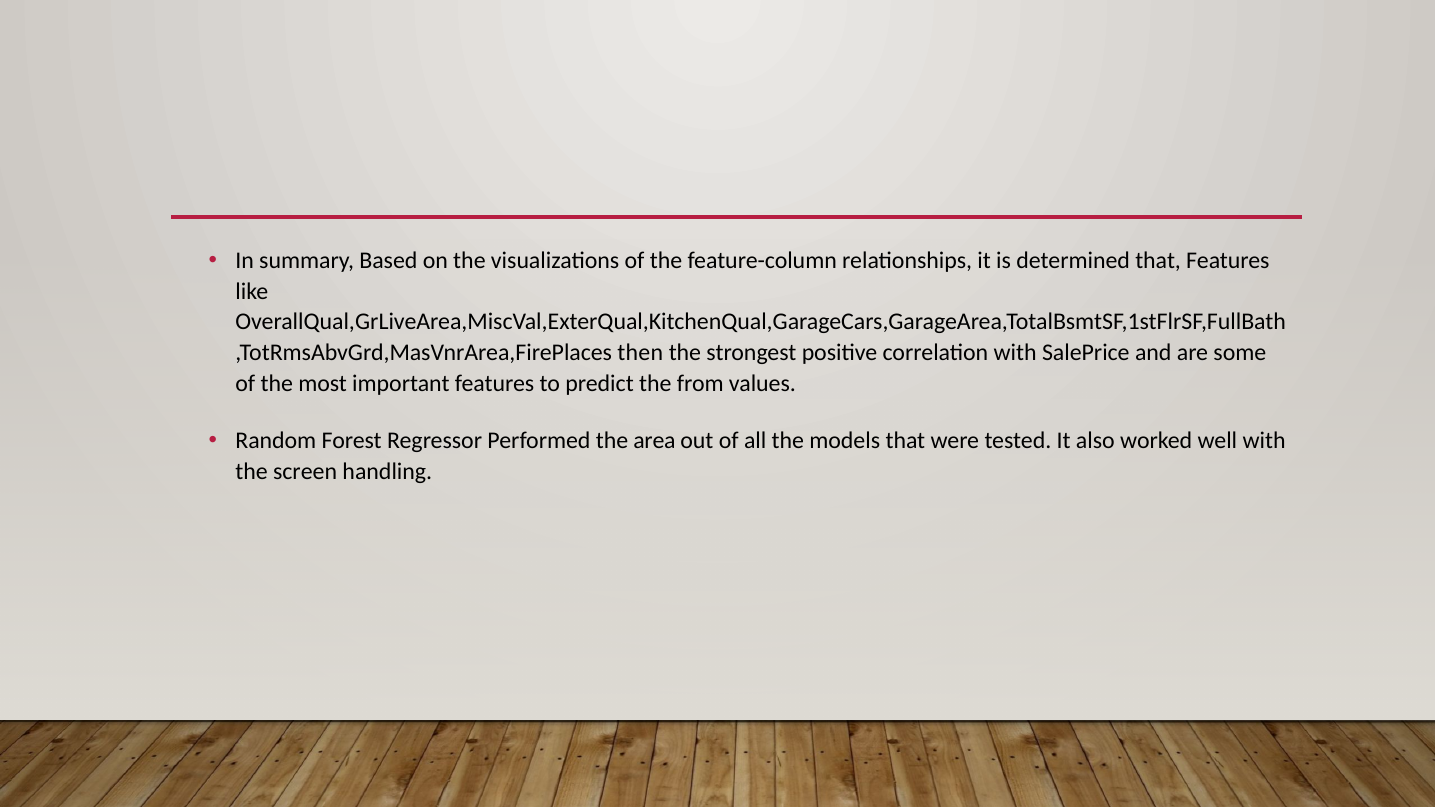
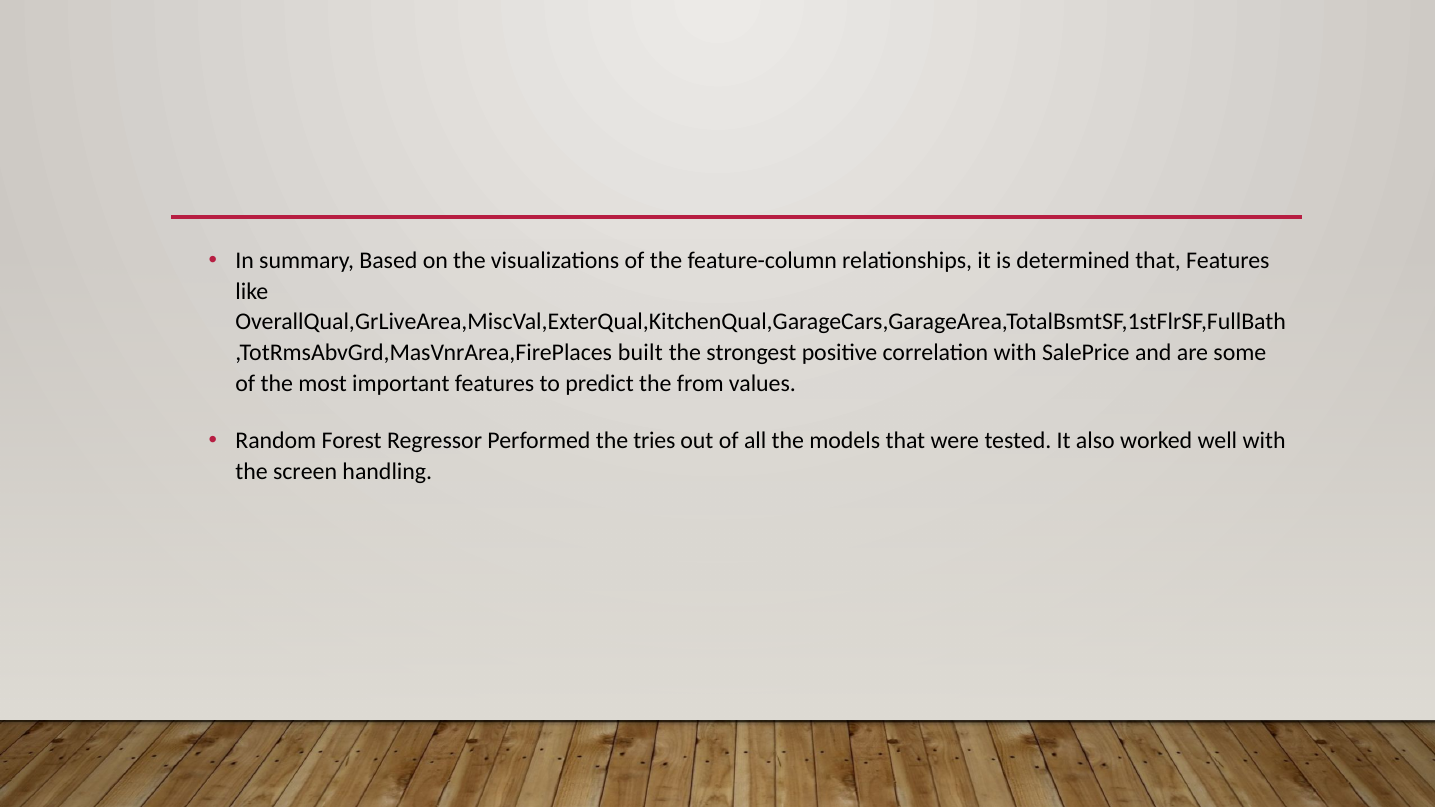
then: then -> built
area: area -> tries
